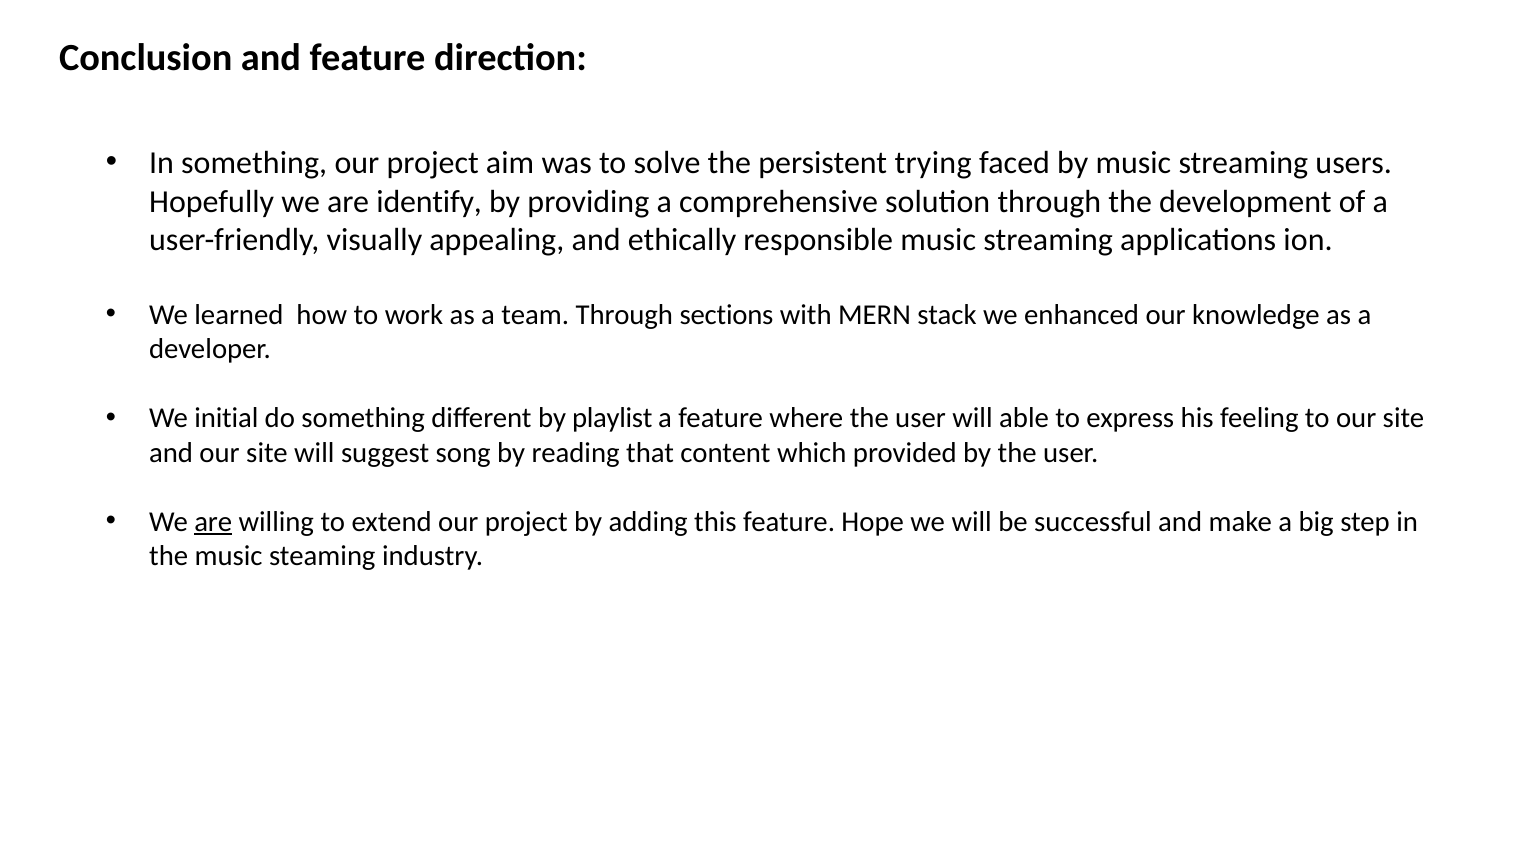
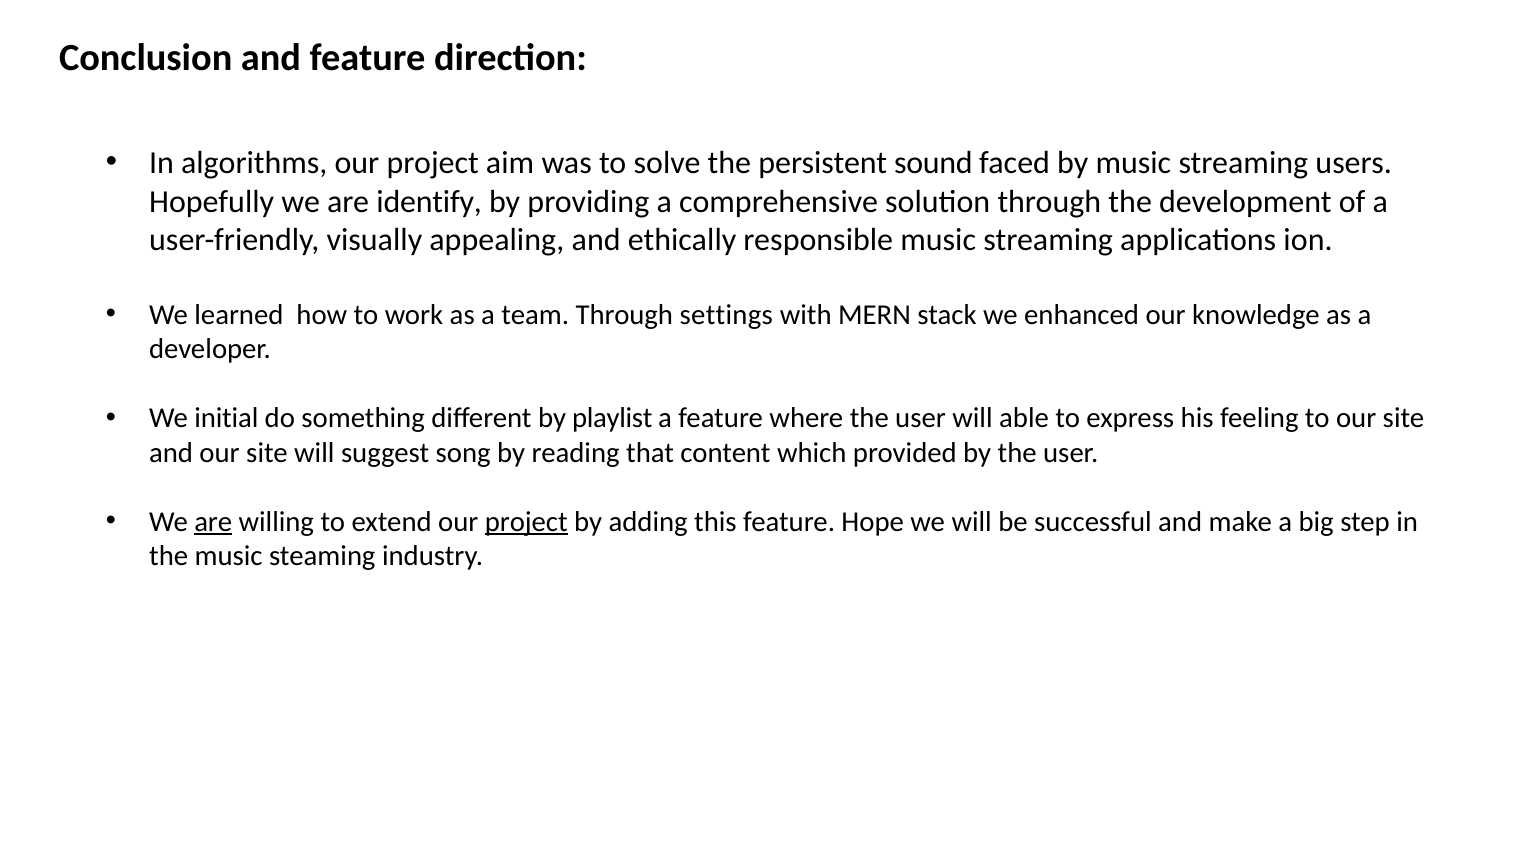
In something: something -> algorithms
trying: trying -> sound
sections: sections -> settings
project at (526, 522) underline: none -> present
